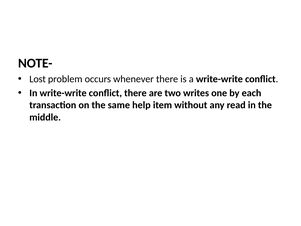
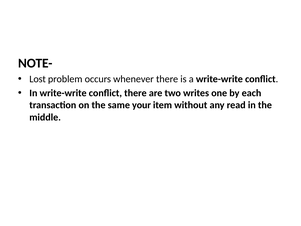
help: help -> your
